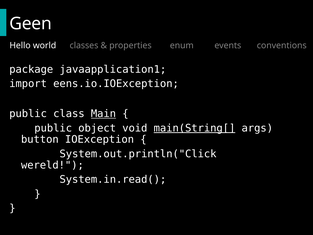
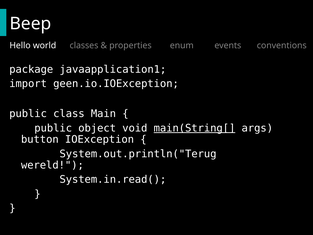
Geen: Geen -> Beep
eens.io.IOException: eens.io.IOException -> geen.io.IOException
Main underline: present -> none
System.out.println("Click: System.out.println("Click -> System.out.println("Terug
